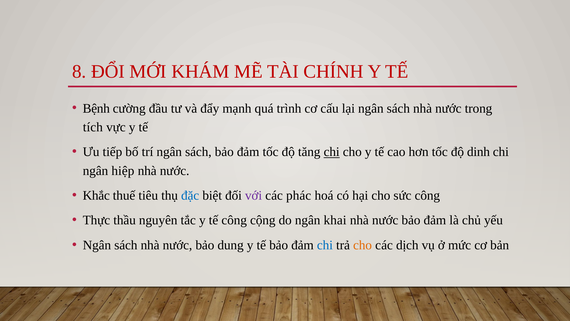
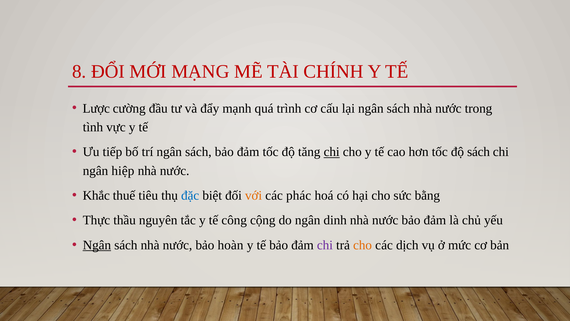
KHÁM: KHÁM -> MẠNG
Bệnh: Bệnh -> Lược
tích: tích -> tình
độ dinh: dinh -> sách
với colour: purple -> orange
sức công: công -> bằng
khai: khai -> dinh
Ngân at (97, 245) underline: none -> present
dung: dung -> hoàn
chi at (325, 245) colour: blue -> purple
